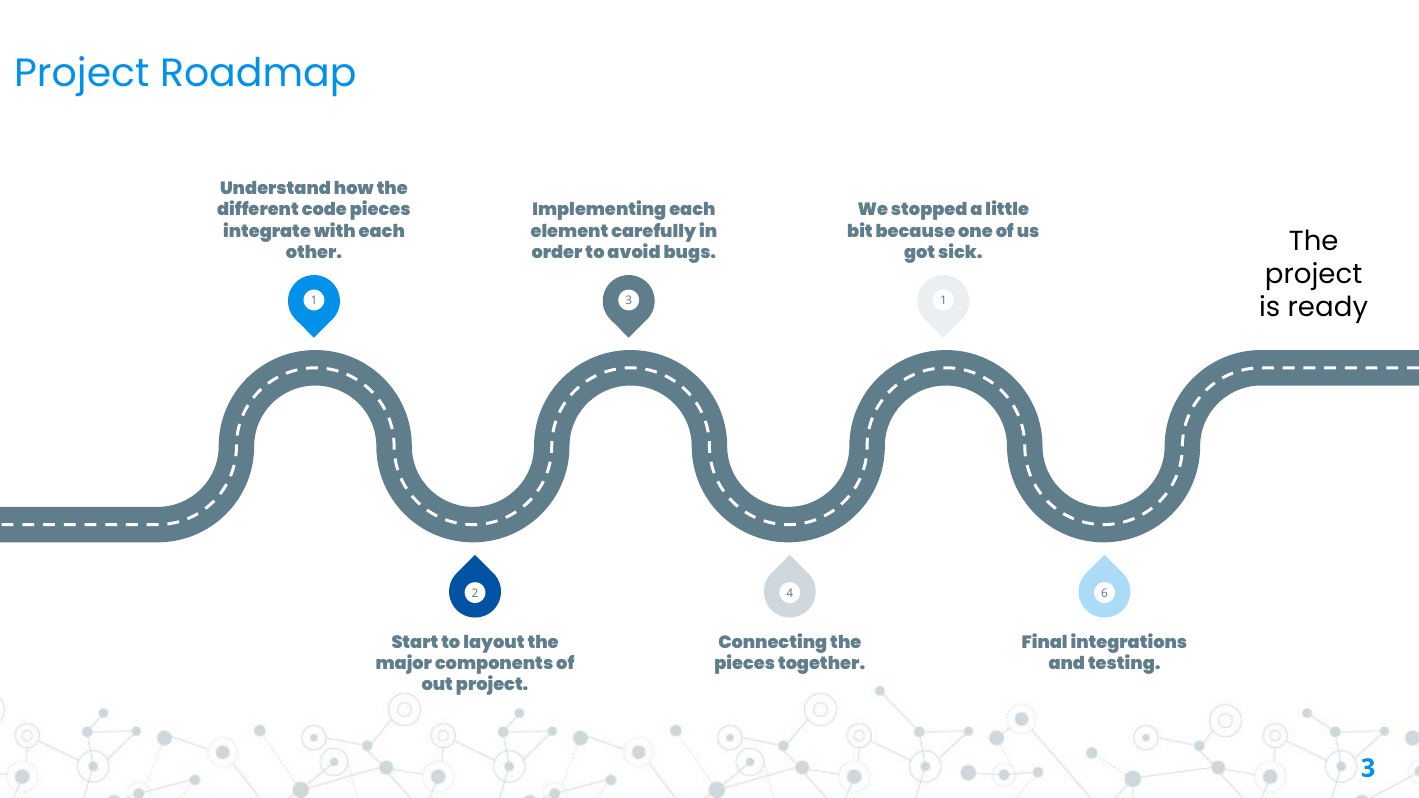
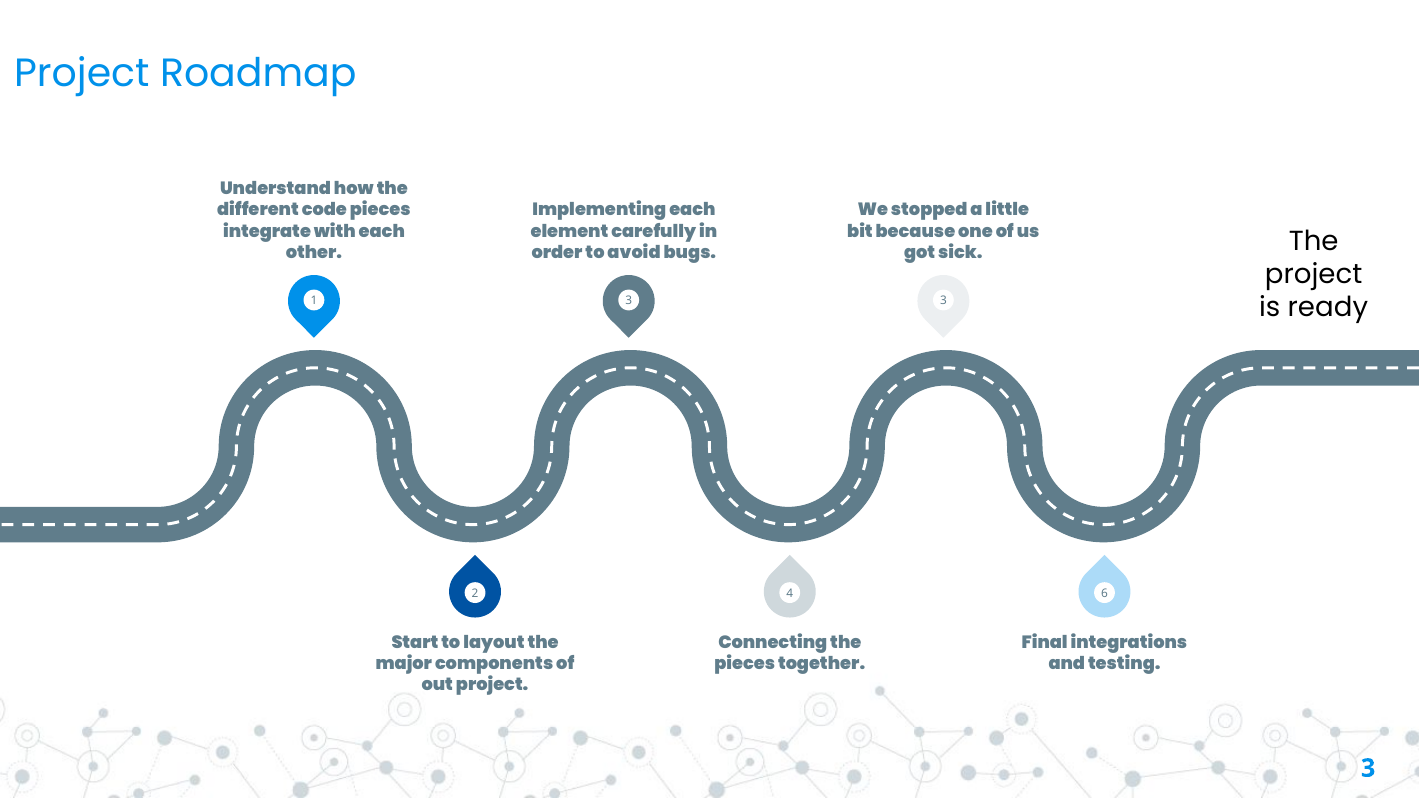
1 3 1: 1 -> 3
